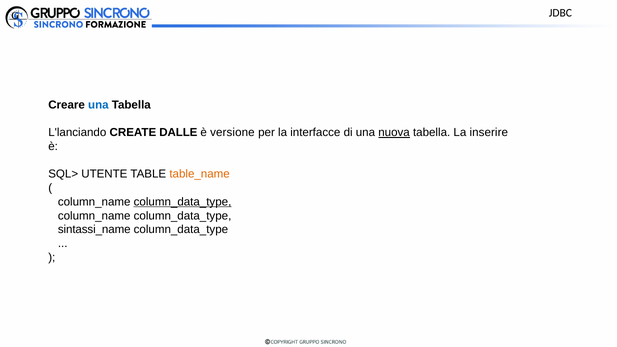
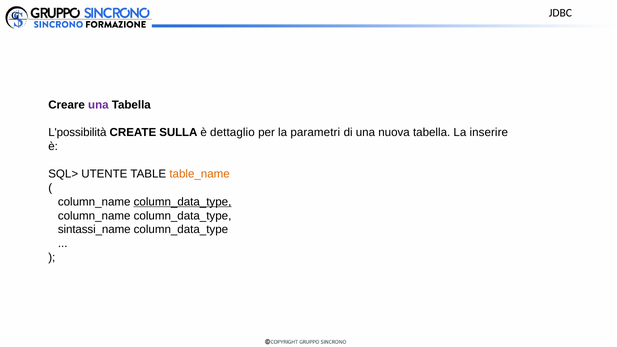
una at (98, 105) colour: blue -> purple
L'lanciando: L'lanciando -> L'possibilità
DALLE: DALLE -> SULLA
versione: versione -> dettaglio
interfacce: interfacce -> parametri
nuova underline: present -> none
